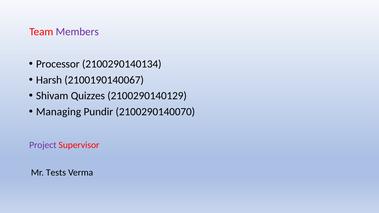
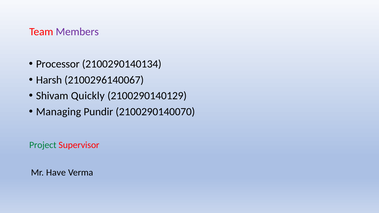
2100190140067: 2100190140067 -> 2100296140067
Quizzes: Quizzes -> Quickly
Project colour: purple -> green
Tests: Tests -> Have
